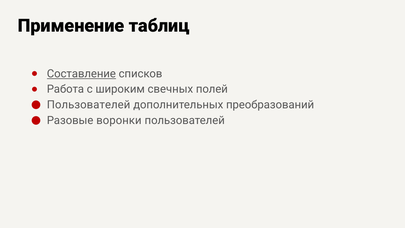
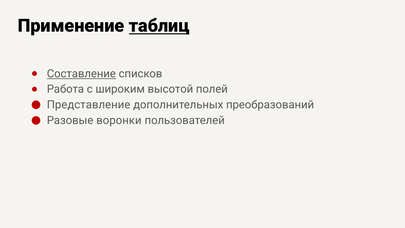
таблиц underline: none -> present
свечных: свечных -> высотой
Пользователей at (89, 105): Пользователей -> Представление
